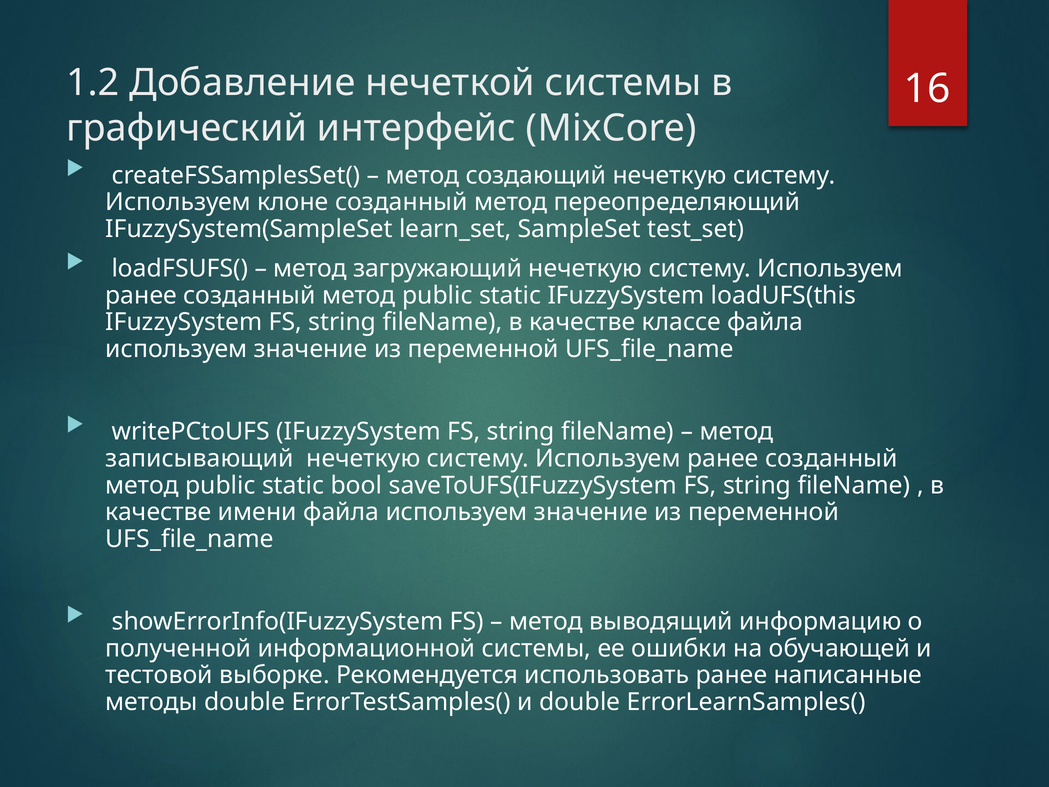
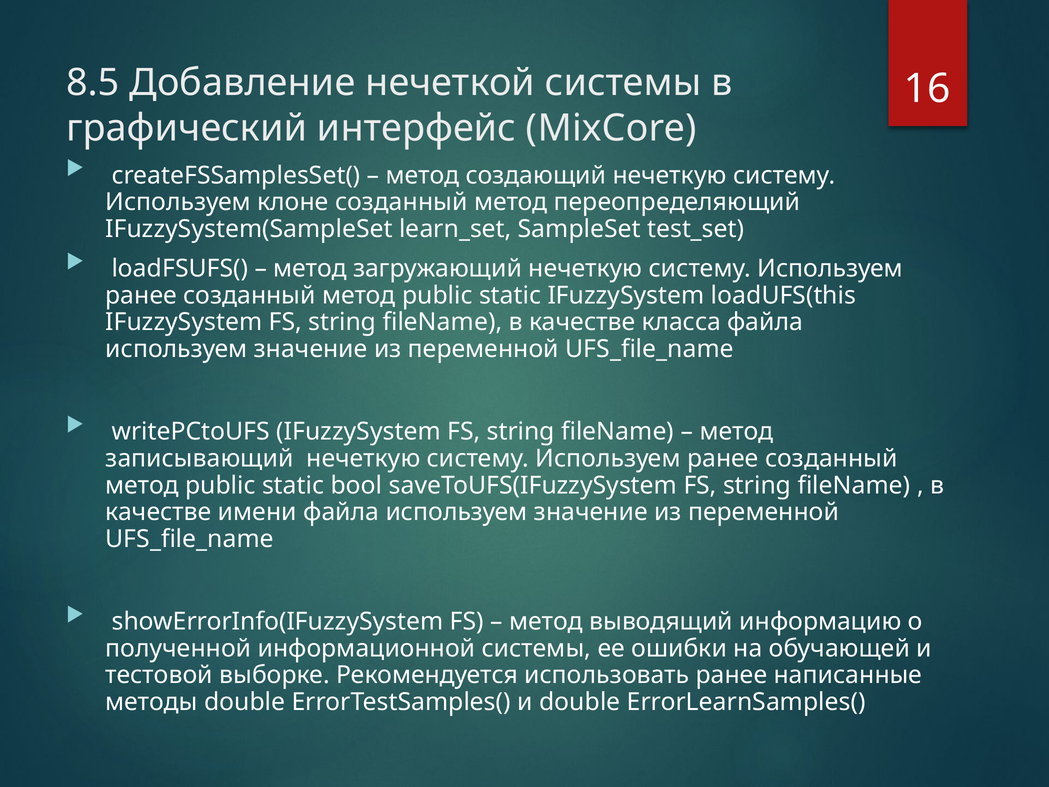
1.2: 1.2 -> 8.5
классе: классе -> класса
